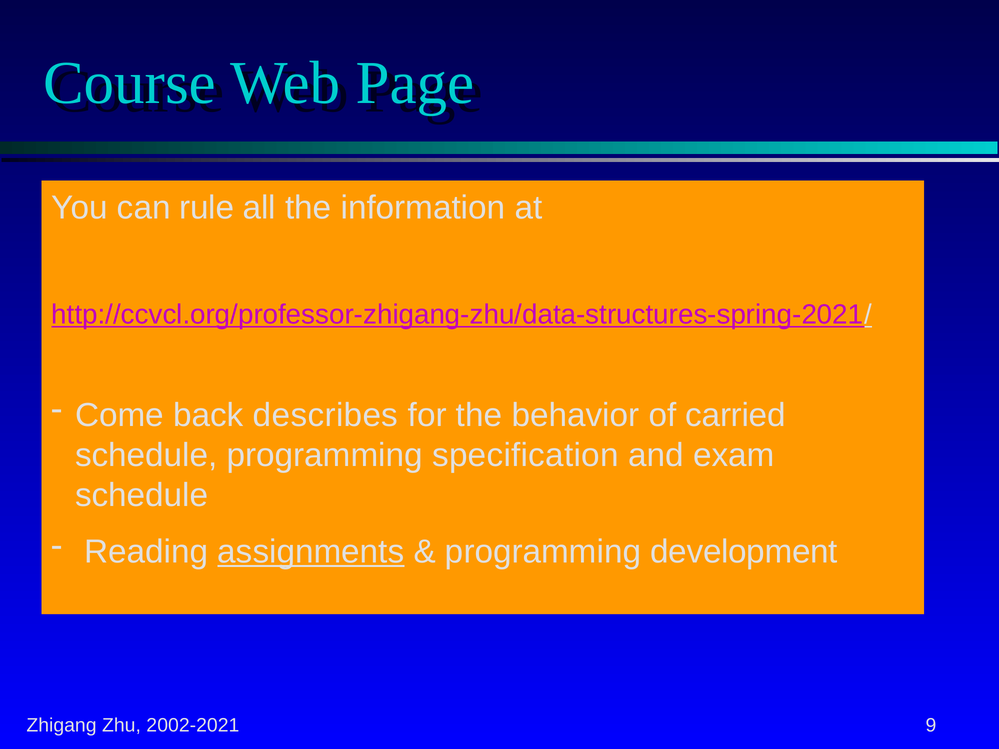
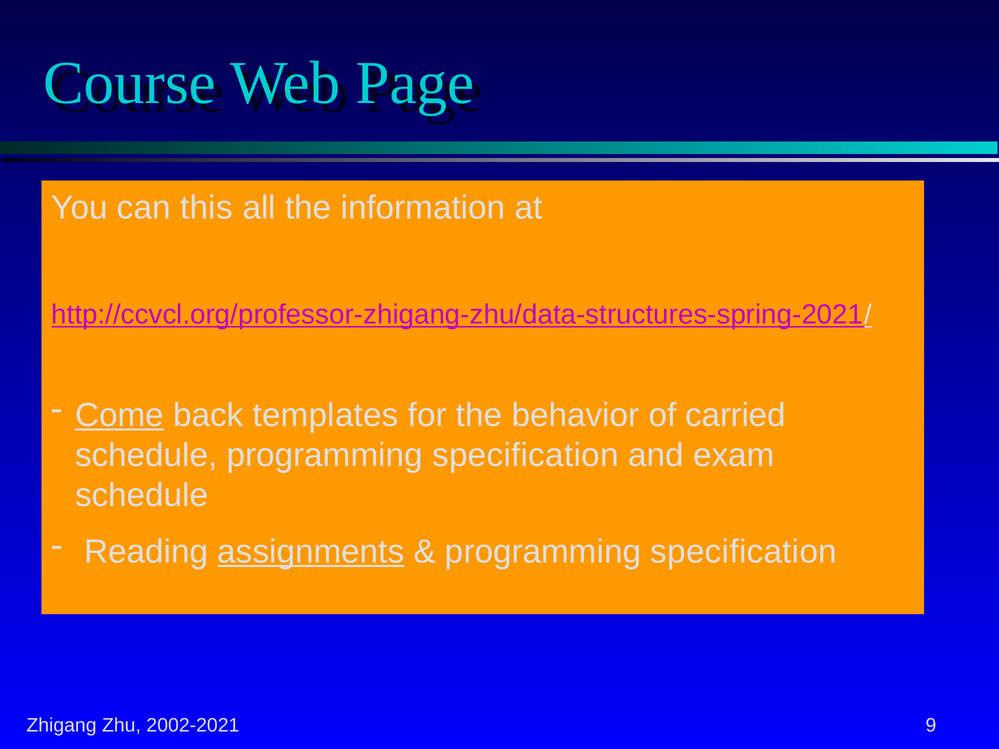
rule: rule -> this
Come underline: none -> present
describes: describes -> templates
development at (744, 552): development -> specification
